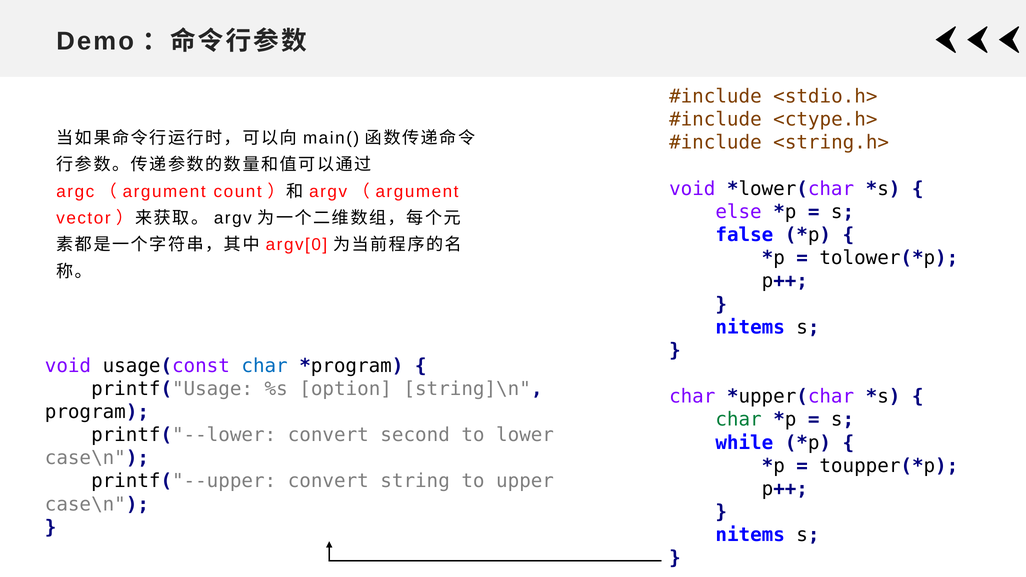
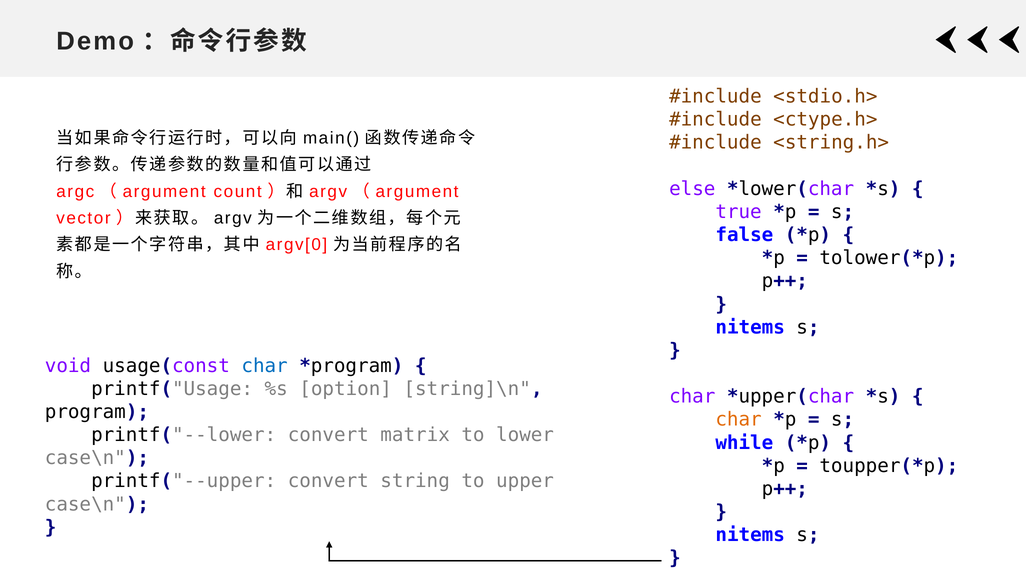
void at (692, 189): void -> else
else: else -> true
char at (739, 420) colour: green -> orange
second: second -> matrix
